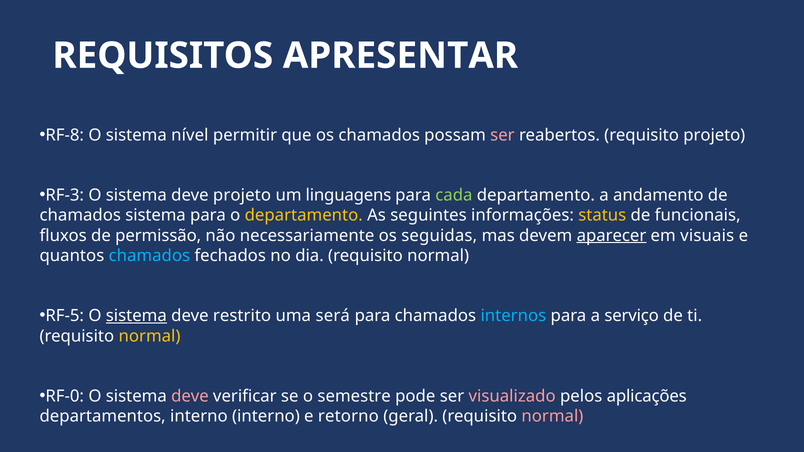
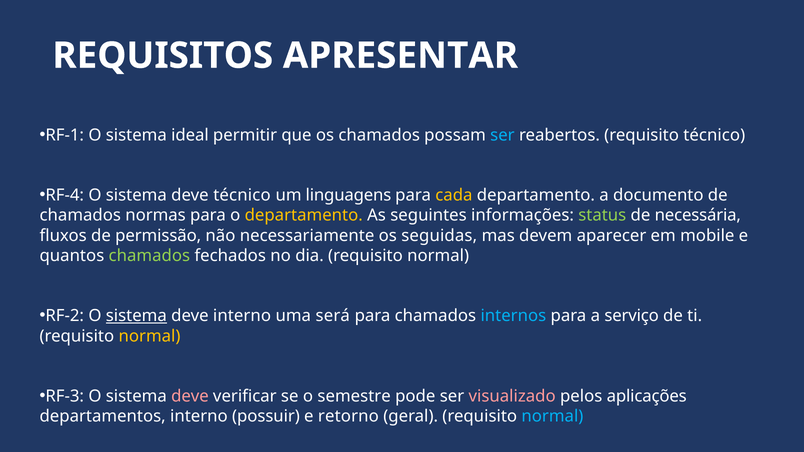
RF-8: RF-8 -> RF-1
nível: nível -> ideal
ser at (502, 135) colour: pink -> light blue
requisito projeto: projeto -> técnico
RF-3: RF-3 -> RF-4
deve projeto: projeto -> técnico
cada colour: light green -> yellow
andamento: andamento -> documento
chamados sistema: sistema -> normas
status colour: yellow -> light green
funcionais: funcionais -> necessária
aparecer underline: present -> none
visuais: visuais -> mobile
chamados at (149, 256) colour: light blue -> light green
RF-5: RF-5 -> RF-2
deve restrito: restrito -> interno
RF-0: RF-0 -> RF-3
interno interno: interno -> possuir
normal at (552, 417) colour: pink -> light blue
